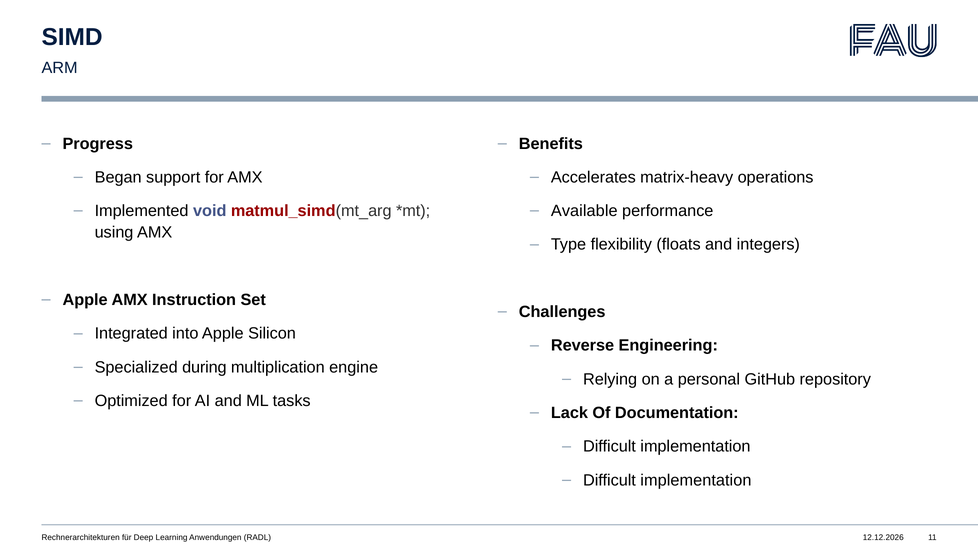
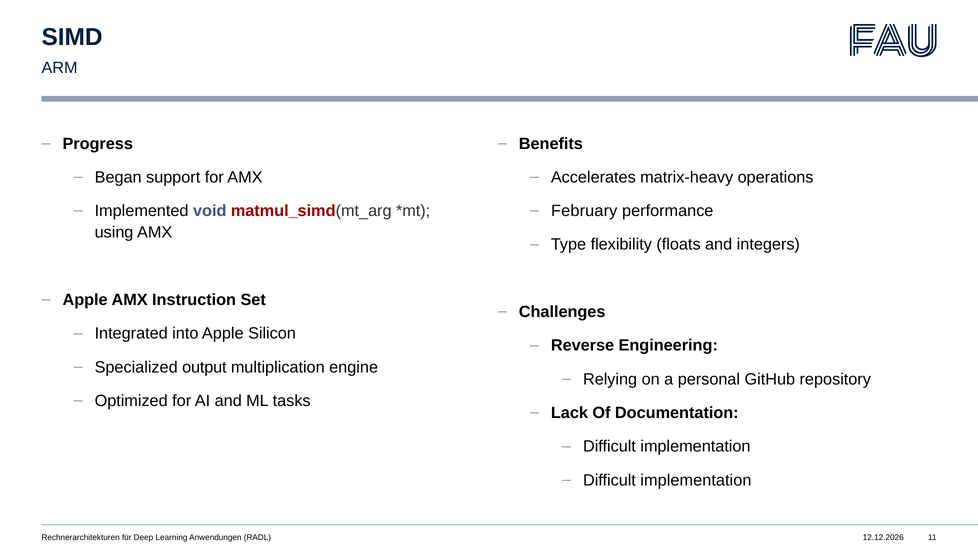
Available: Available -> February
during: during -> output
